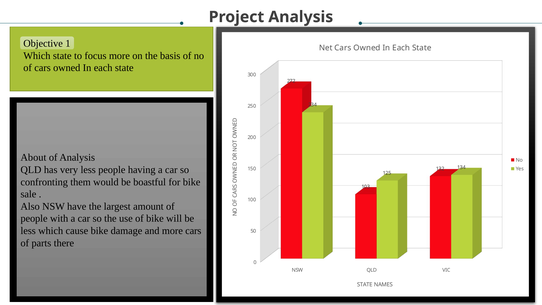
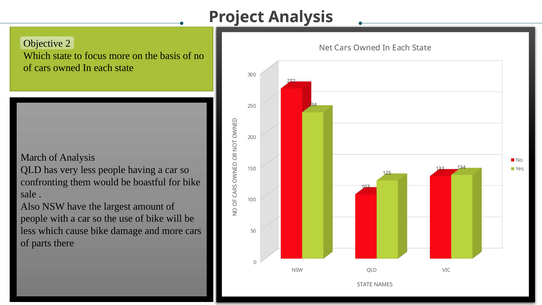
1: 1 -> 2
About: About -> March
